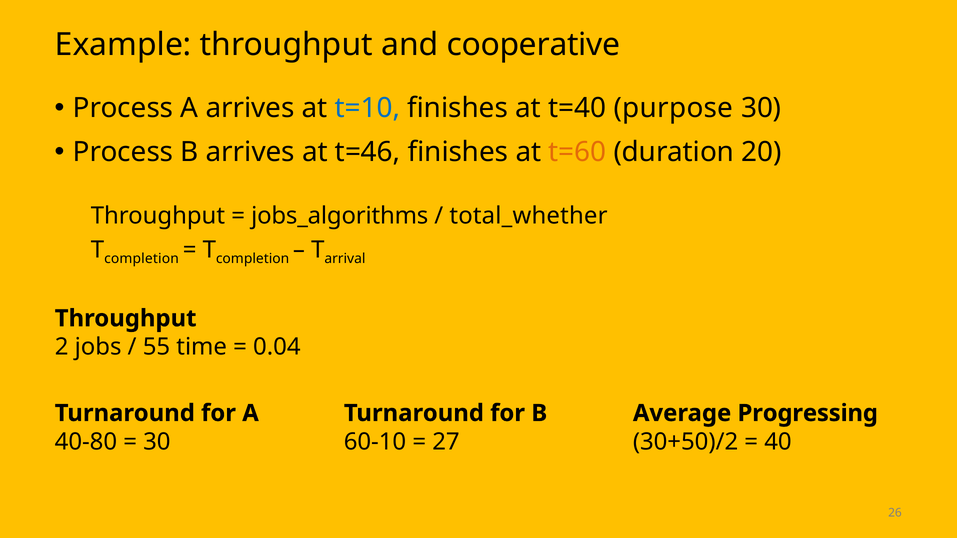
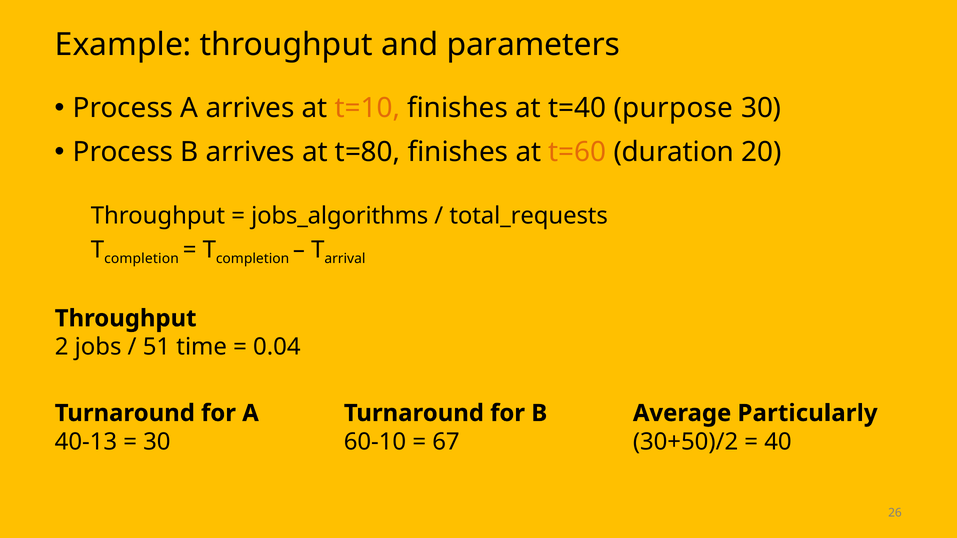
cooperative: cooperative -> parameters
t=10 colour: blue -> orange
t=46: t=46 -> t=80
total_whether: total_whether -> total_requests
55: 55 -> 51
Progressing: Progressing -> Particularly
40-80: 40-80 -> 40-13
27: 27 -> 67
